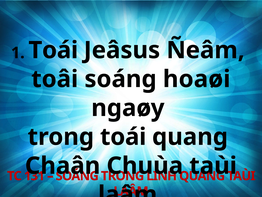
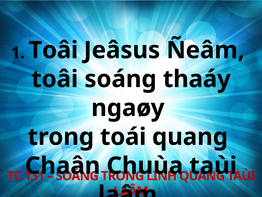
1 Toái: Toái -> Toâi
hoaøi: hoaøi -> thaáy
